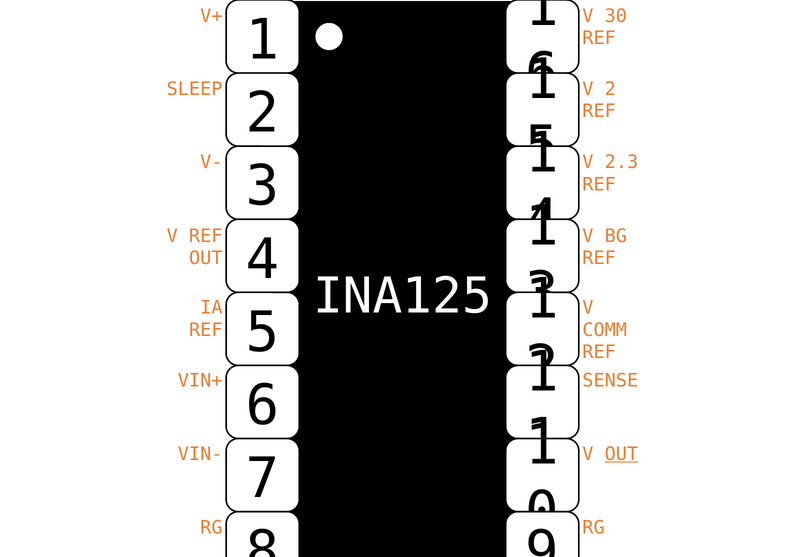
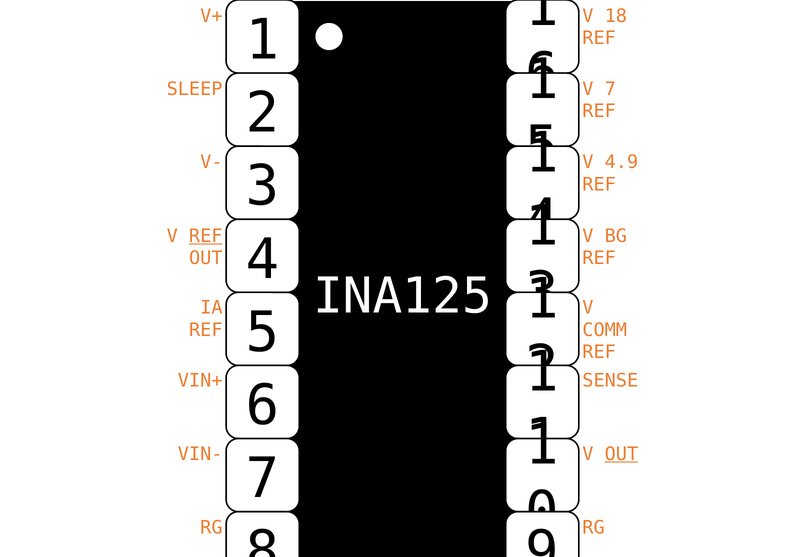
30: 30 -> 18
V 2: 2 -> 7
2.3: 2.3 -> 4.9
REF at (206, 236) underline: none -> present
